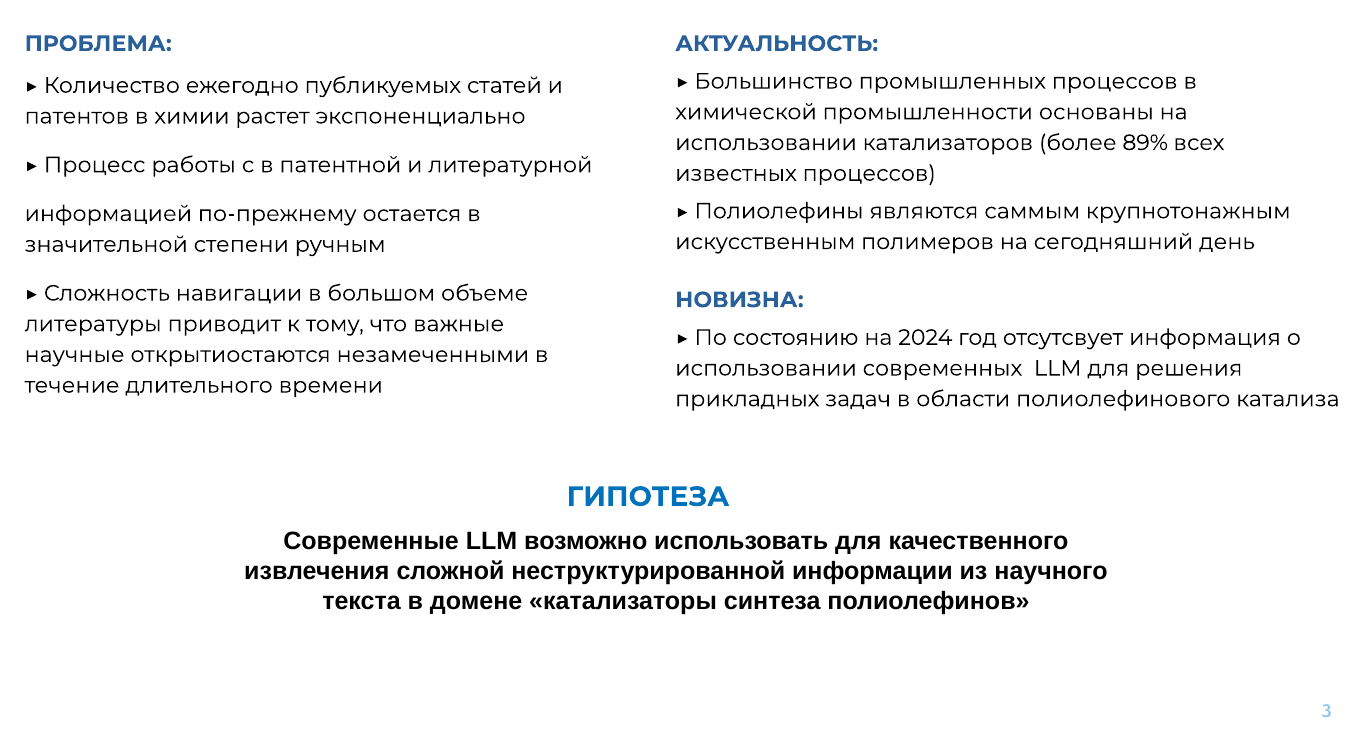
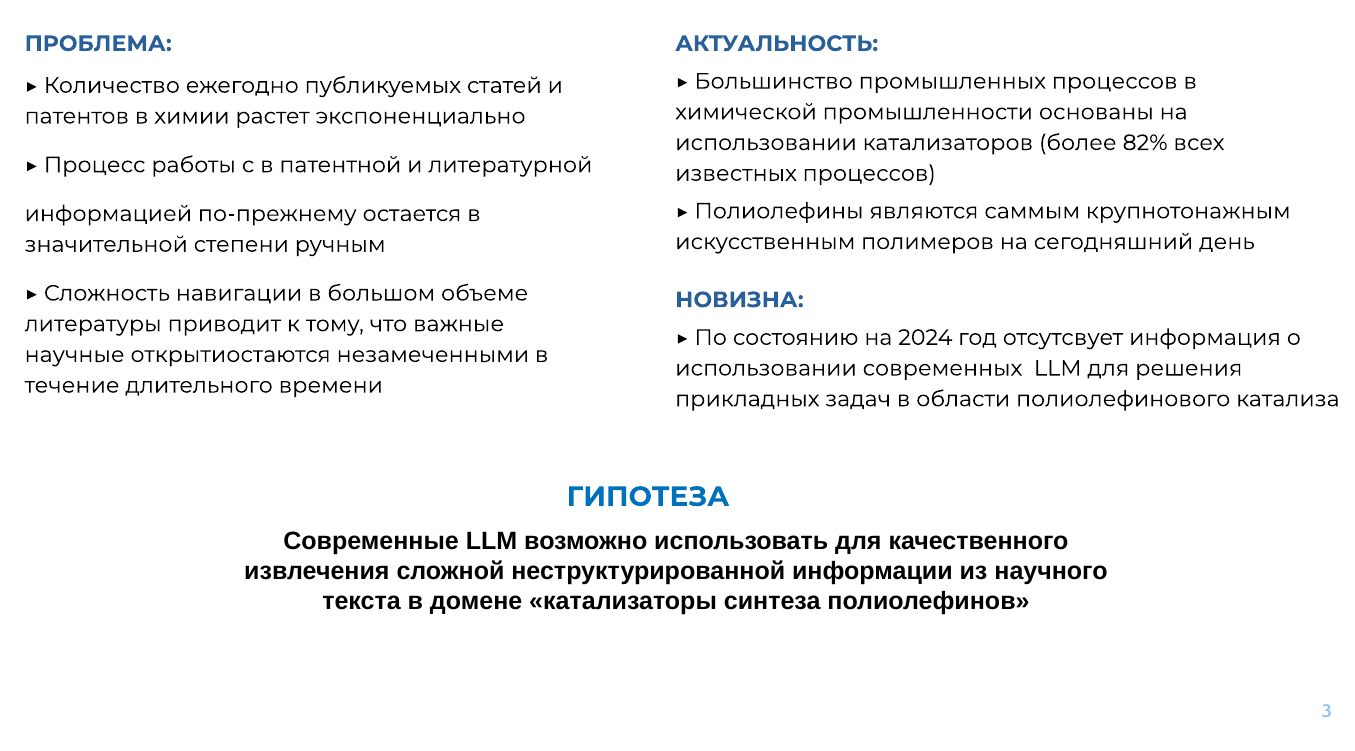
89%: 89% -> 82%
